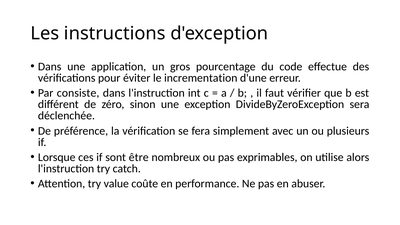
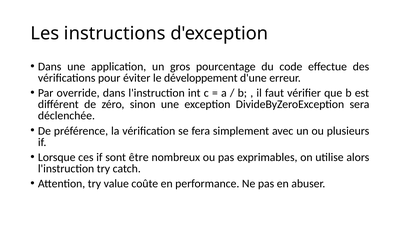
incrementation: incrementation -> développement
consiste: consiste -> override
